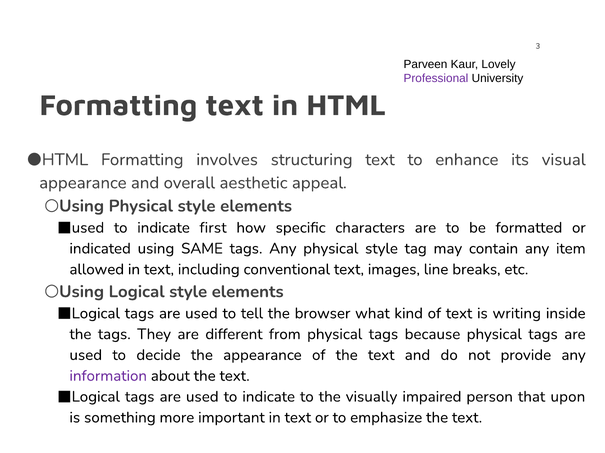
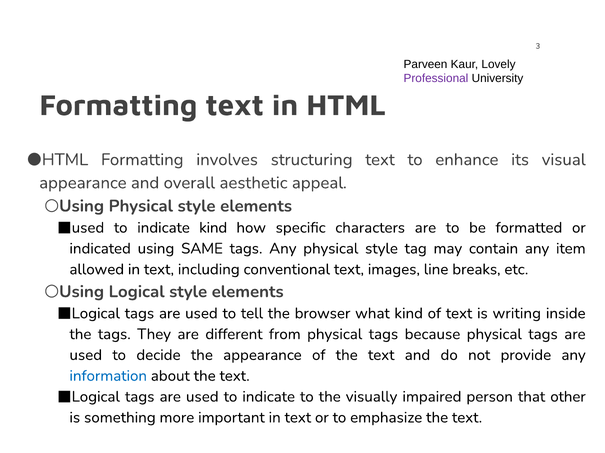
indicate first: first -> kind
information colour: purple -> blue
upon: upon -> other
